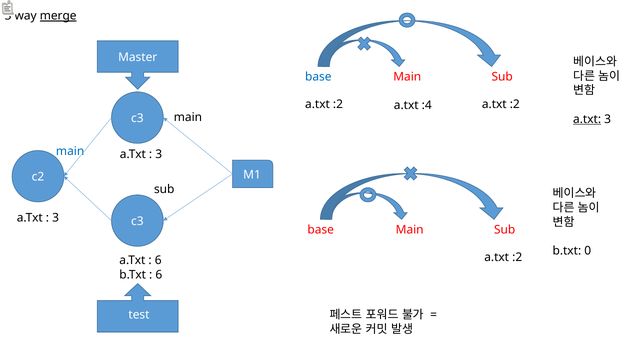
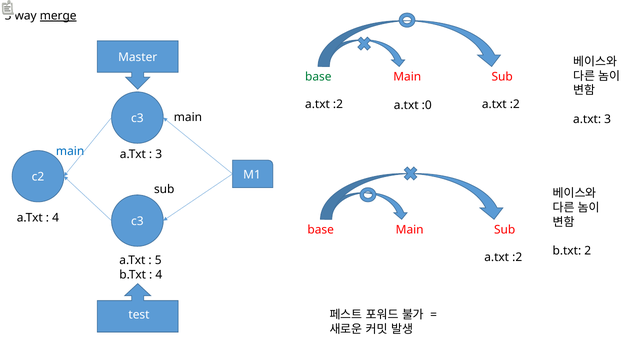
base at (318, 77) colour: blue -> green
:4: :4 -> :0
a.txt at (587, 119) underline: present -> none
3 at (56, 218): 3 -> 4
0: 0 -> 2
6 at (158, 260): 6 -> 5
6 at (159, 275): 6 -> 4
